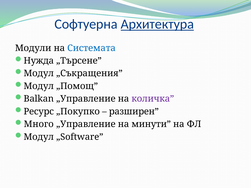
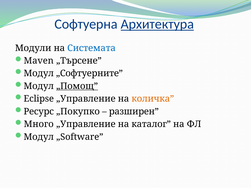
Нужда: Нужда -> Maven
„Съкращения: „Съкращения -> „Софтуерните
„Помощ underline: none -> present
Balkan: Balkan -> Eclipse
количка colour: purple -> orange
минути: минути -> каталог
